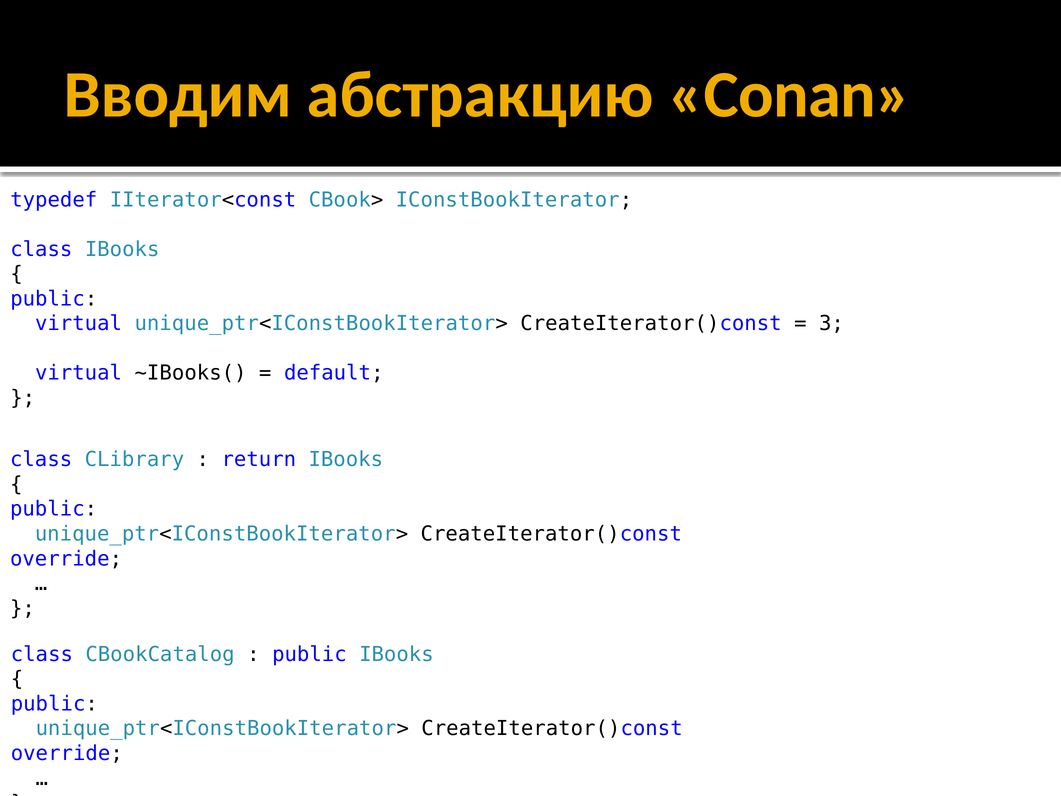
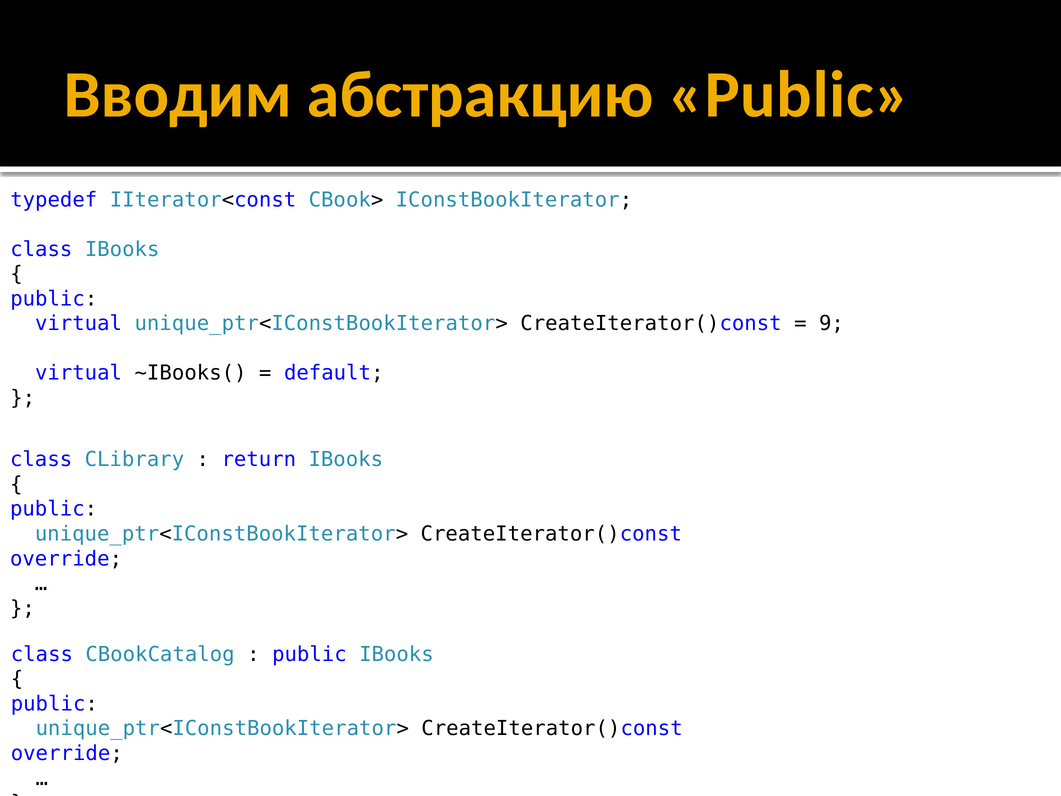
абстракцию Conan: Conan -> Public
3: 3 -> 9
